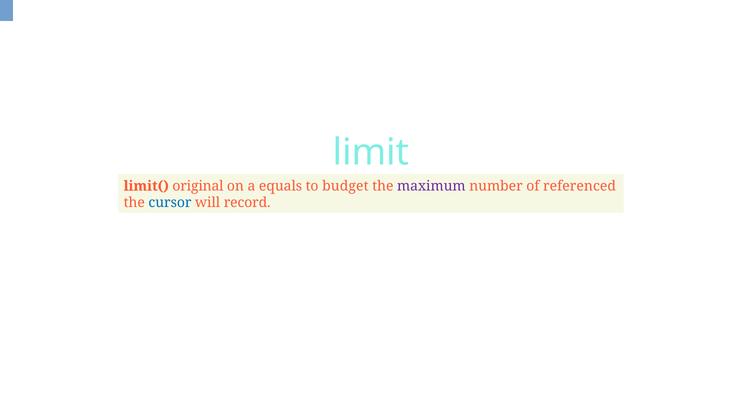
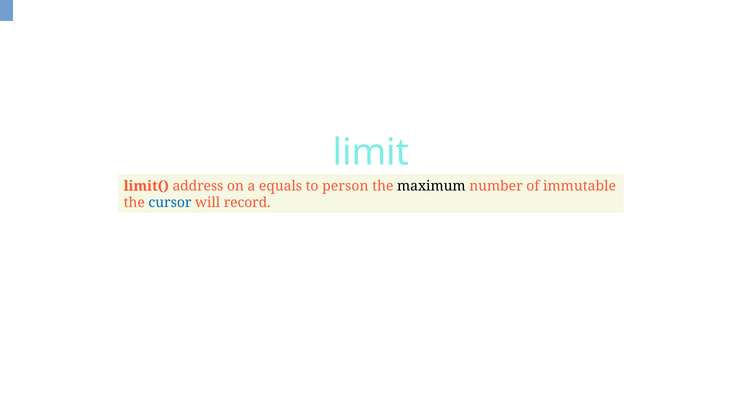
original: original -> address
budget: budget -> person
maximum colour: purple -> black
referenced: referenced -> immutable
